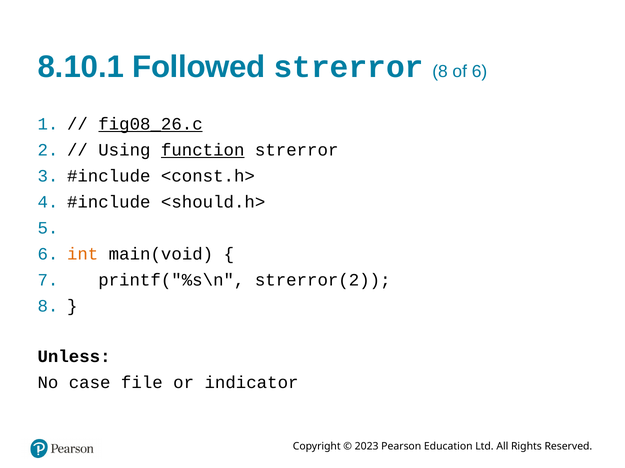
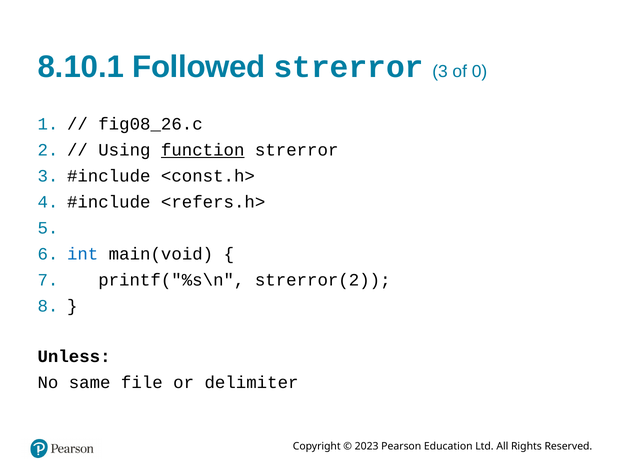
8 at (440, 71): 8 -> 3
of 6: 6 -> 0
fig08_26.c underline: present -> none
<should.h>: <should.h> -> <refers.h>
int colour: orange -> blue
case: case -> same
indicator: indicator -> delimiter
